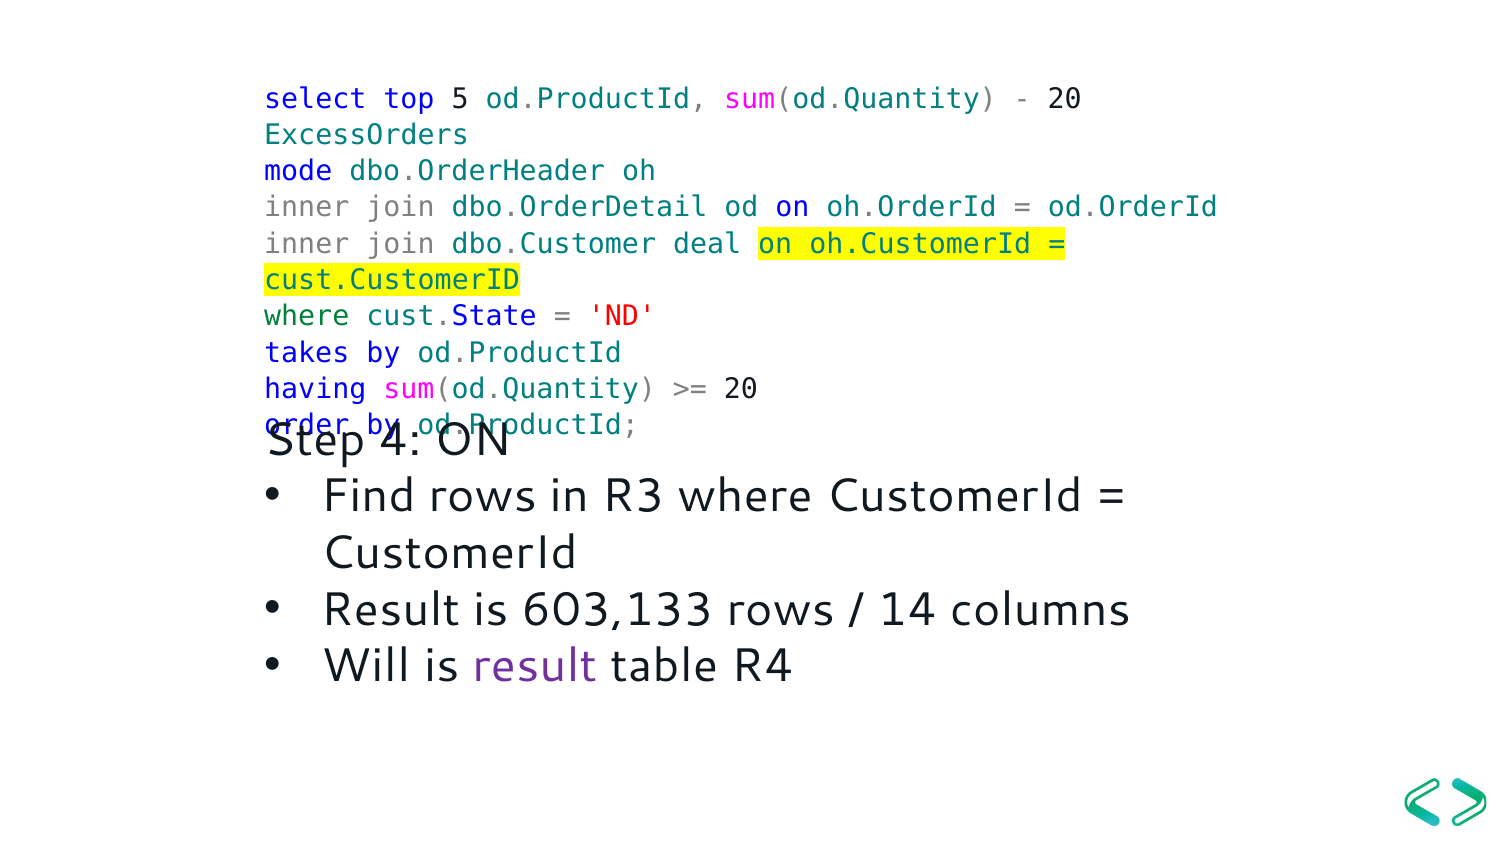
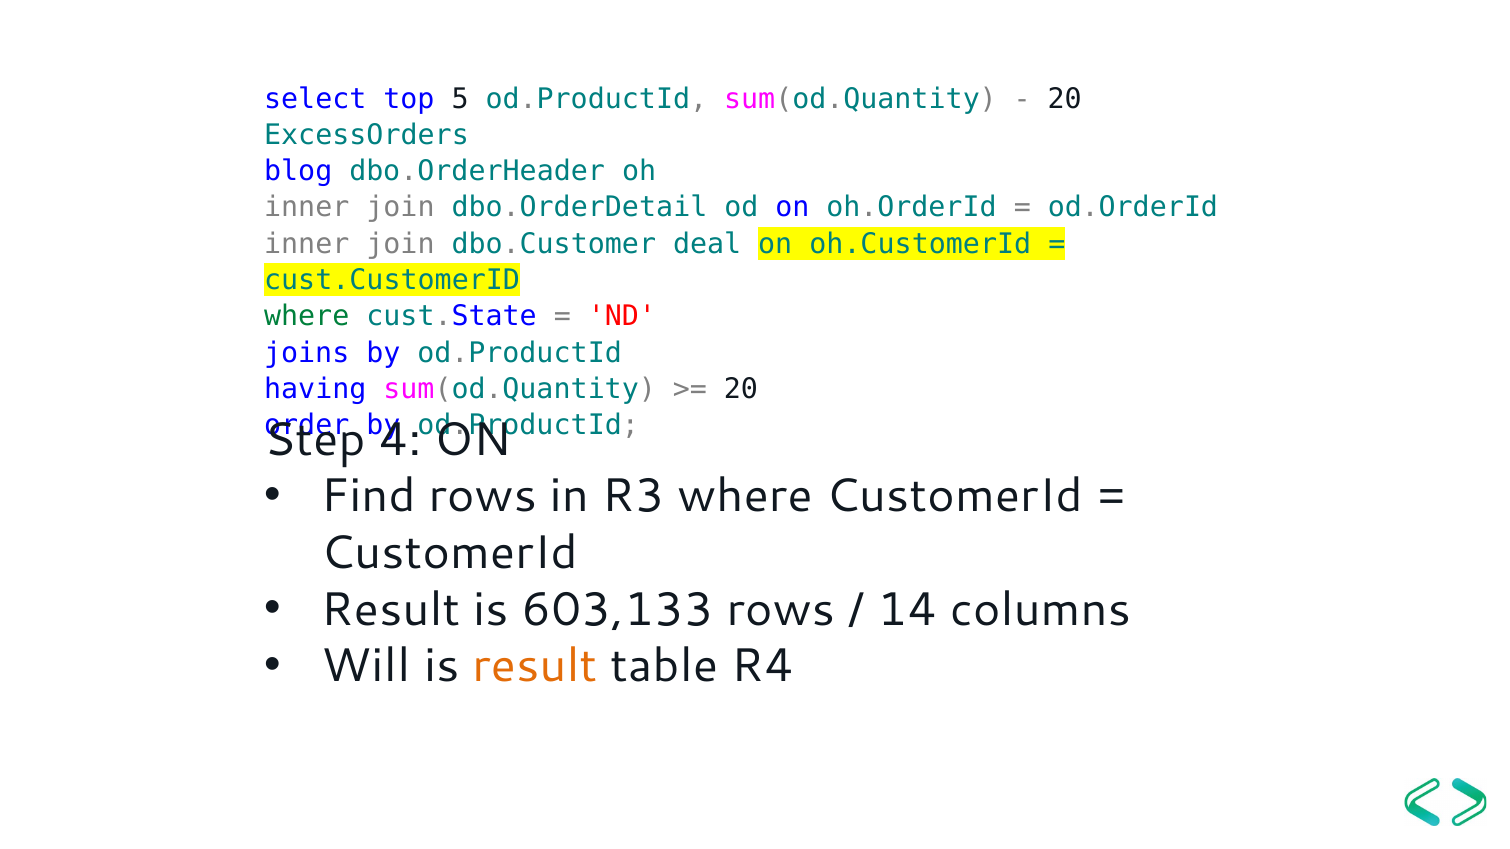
mode: mode -> blog
takes: takes -> joins
result at (535, 666) colour: purple -> orange
